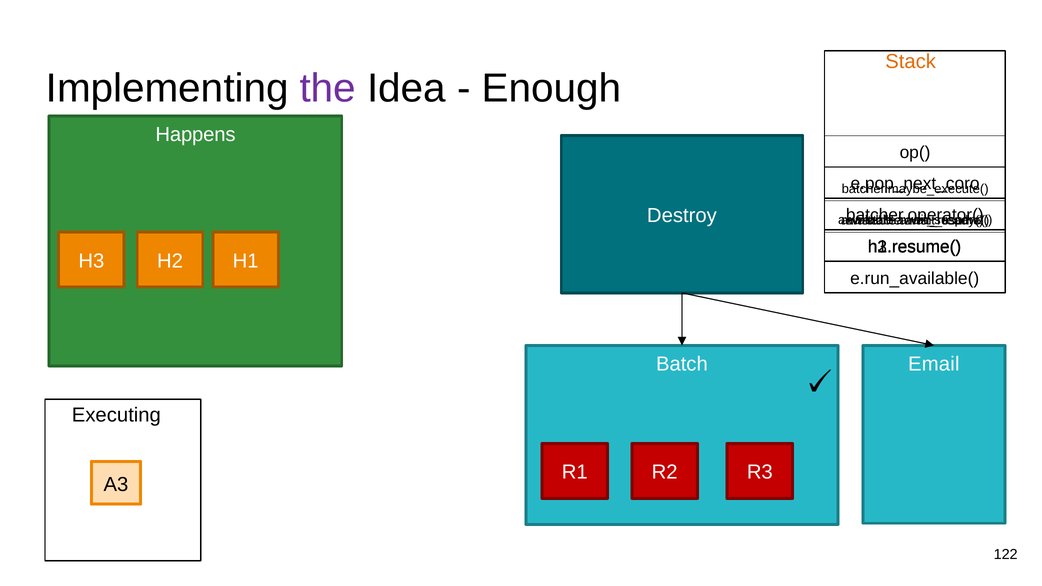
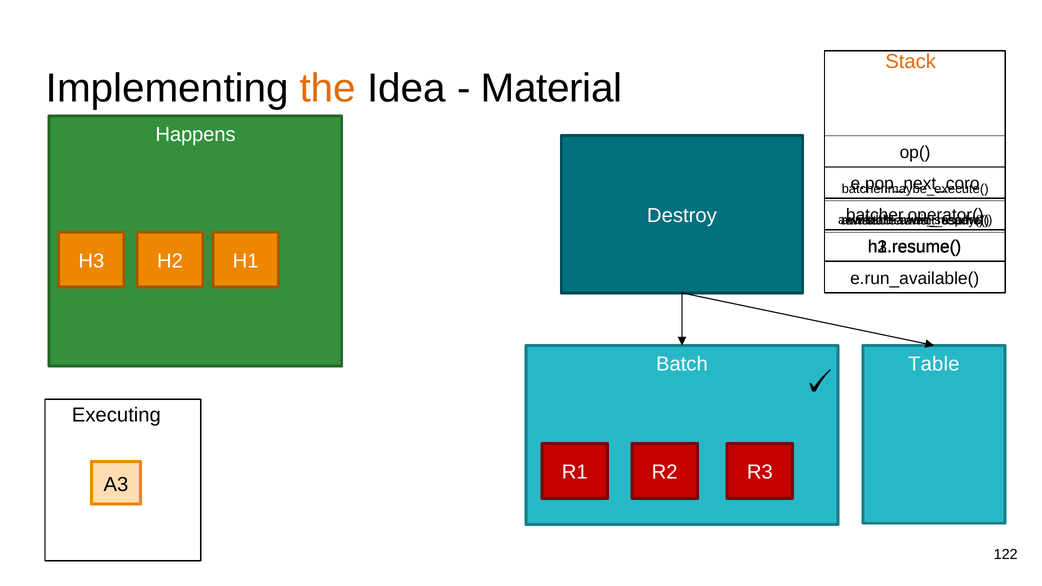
the colour: purple -> orange
Enough: Enough -> Material
Email: Email -> Table
